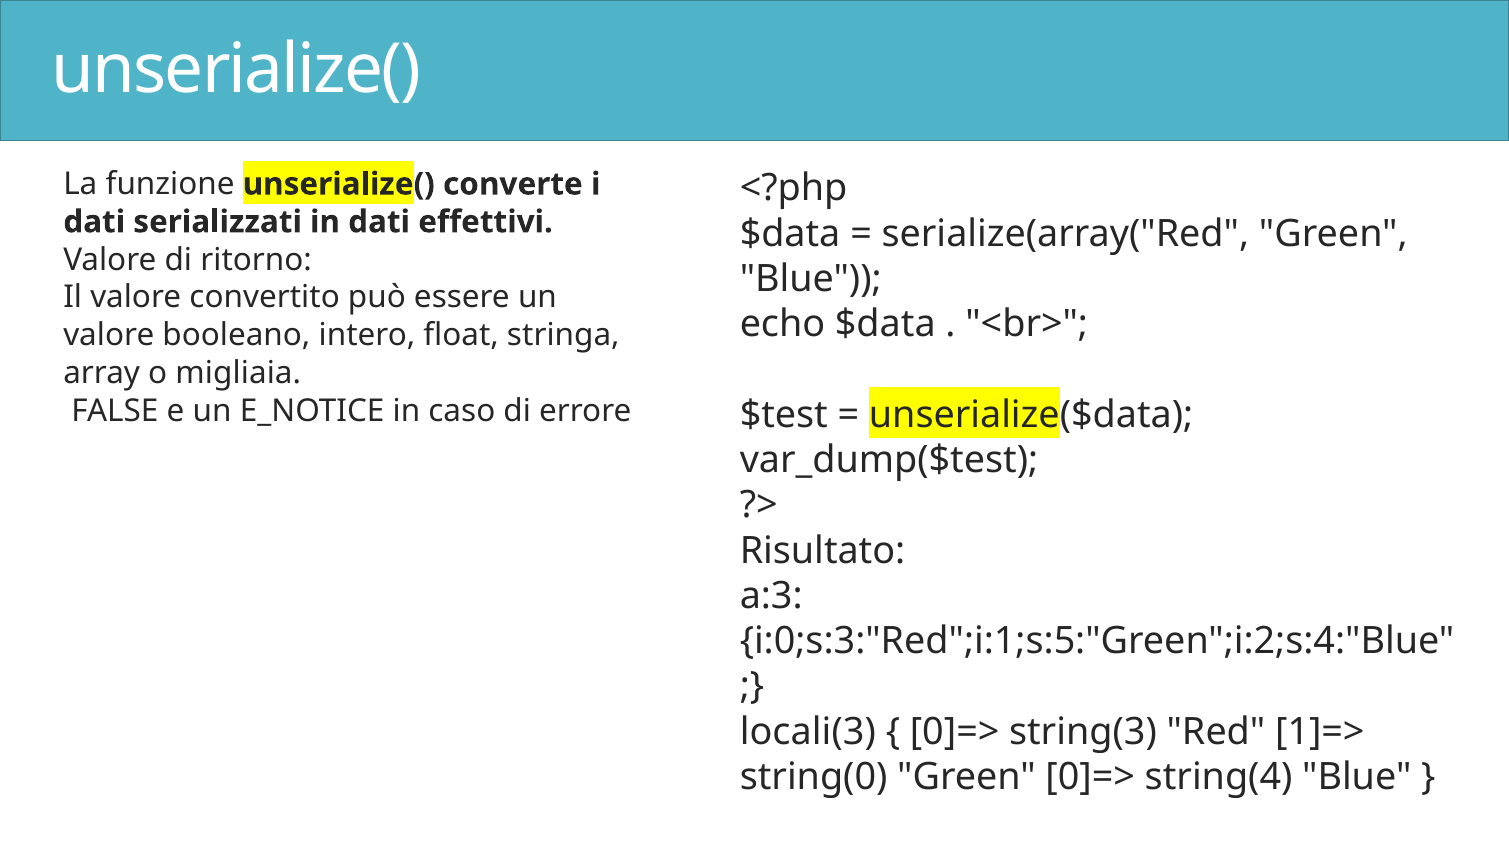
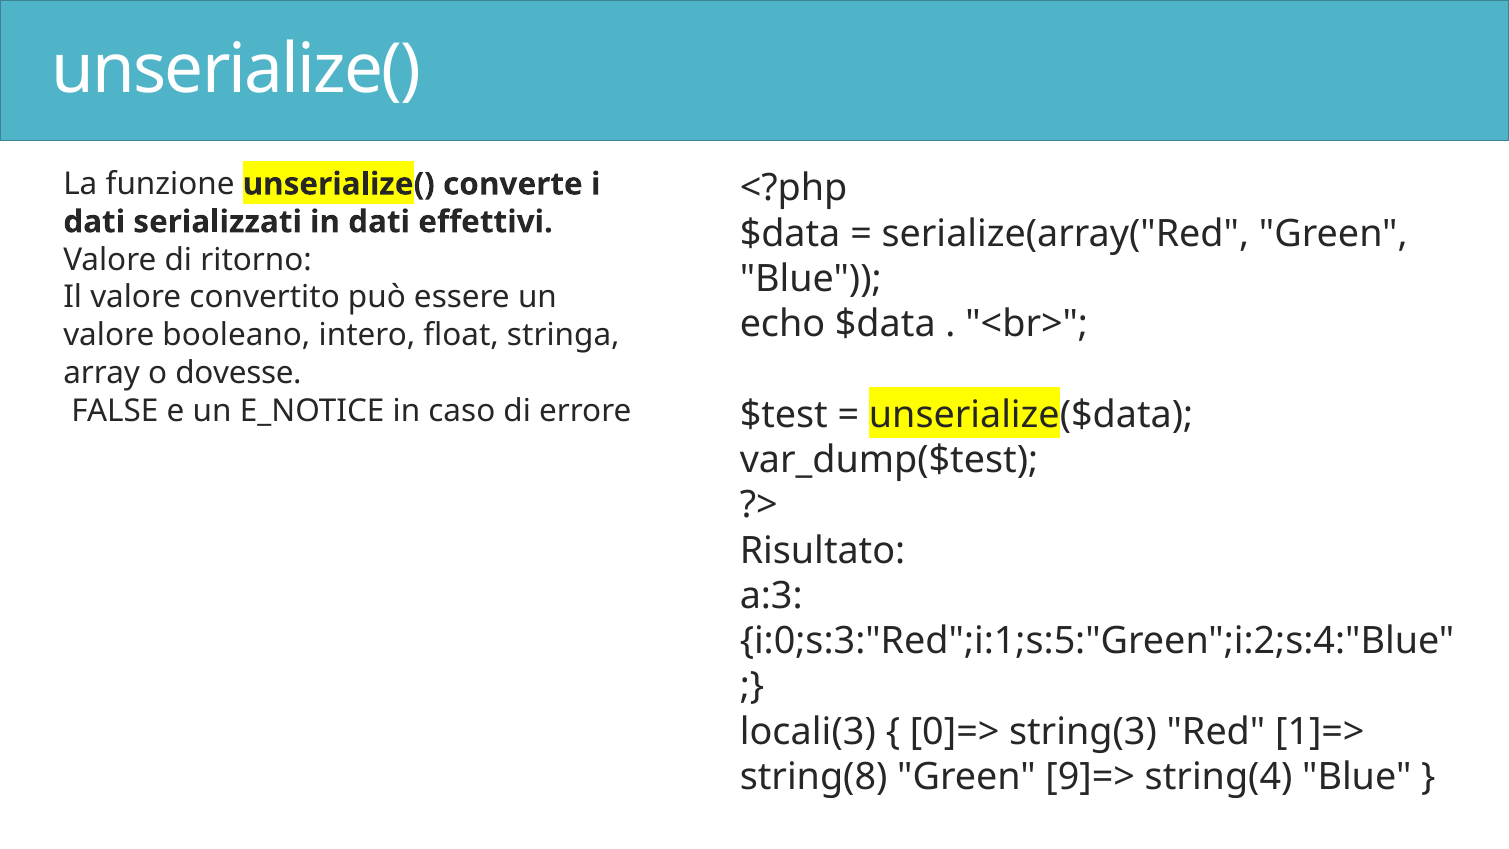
migliaia: migliaia -> dovesse
string(0: string(0 -> string(8
Green 0]=>: 0]=> -> 9]=>
